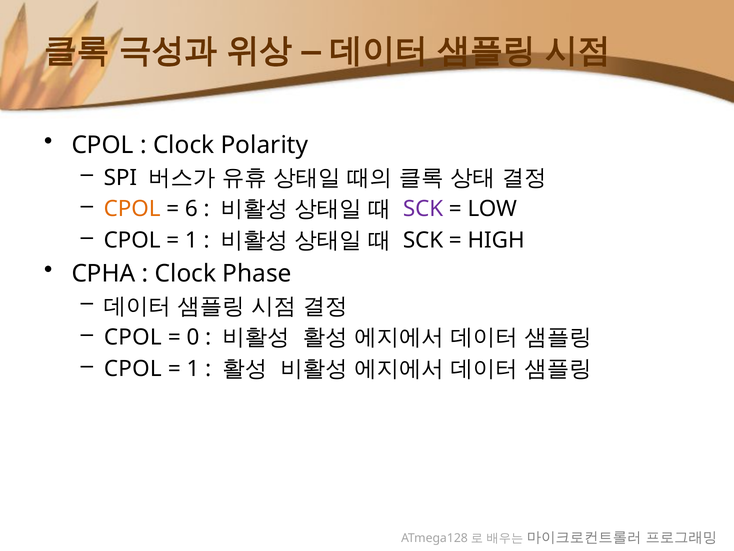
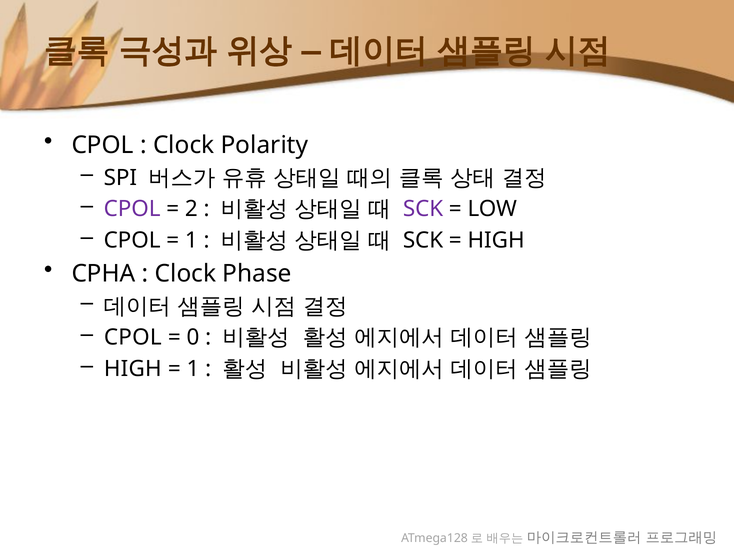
CPOL at (132, 209) colour: orange -> purple
6: 6 -> 2
CPOL at (133, 369): CPOL -> HIGH
